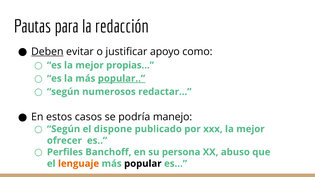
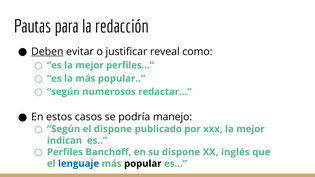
apoyo: apoyo -> reveal
propias…: propias… -> perfiles…
popular at (121, 79) underline: present -> none
ofrecer: ofrecer -> indican
su persona: persona -> dispone
abuso: abuso -> inglés
lenguaje colour: orange -> blue
